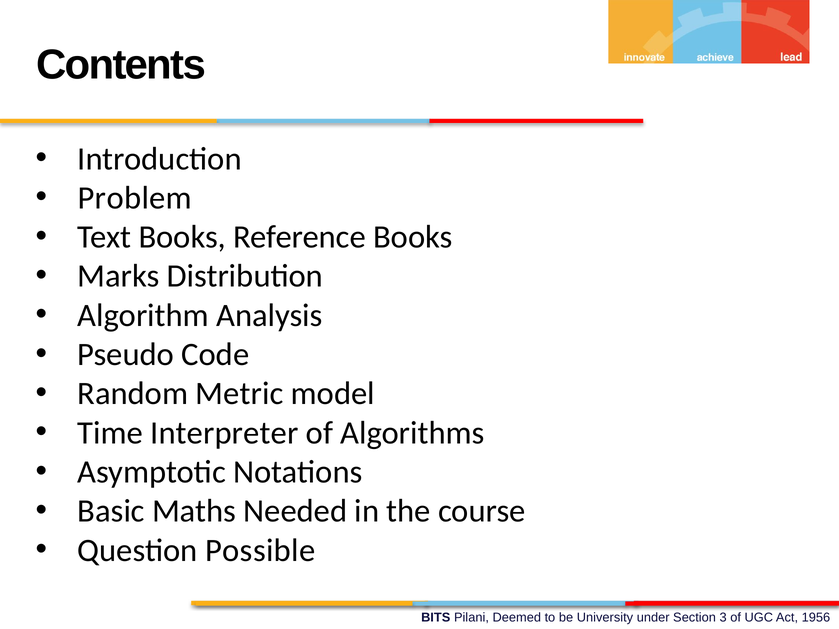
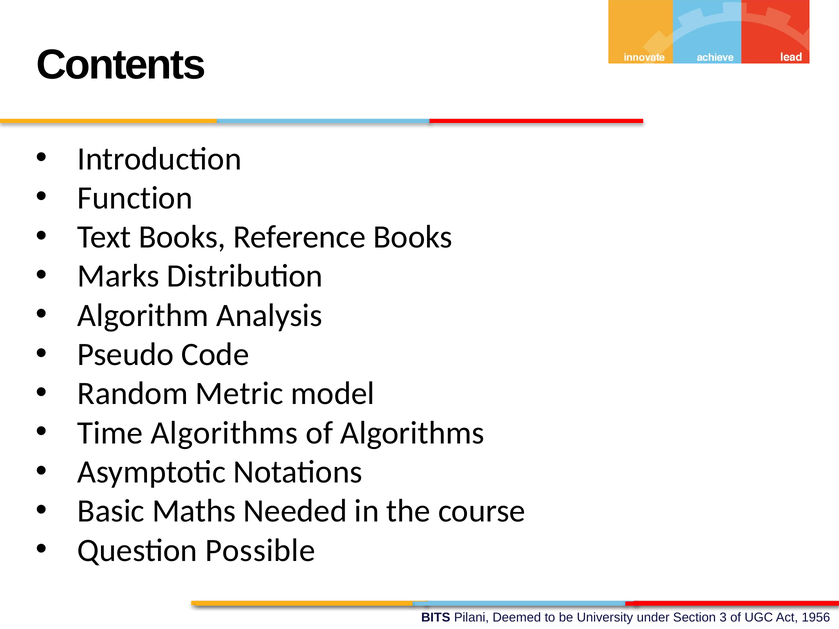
Problem: Problem -> Function
Time Interpreter: Interpreter -> Algorithms
